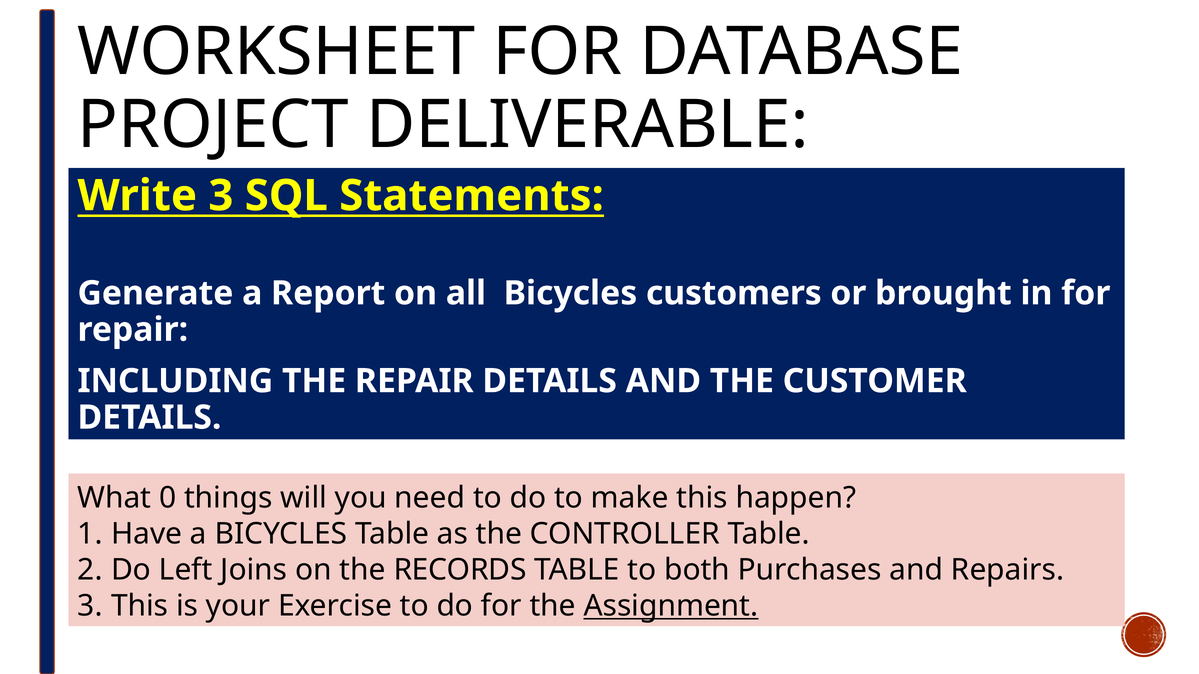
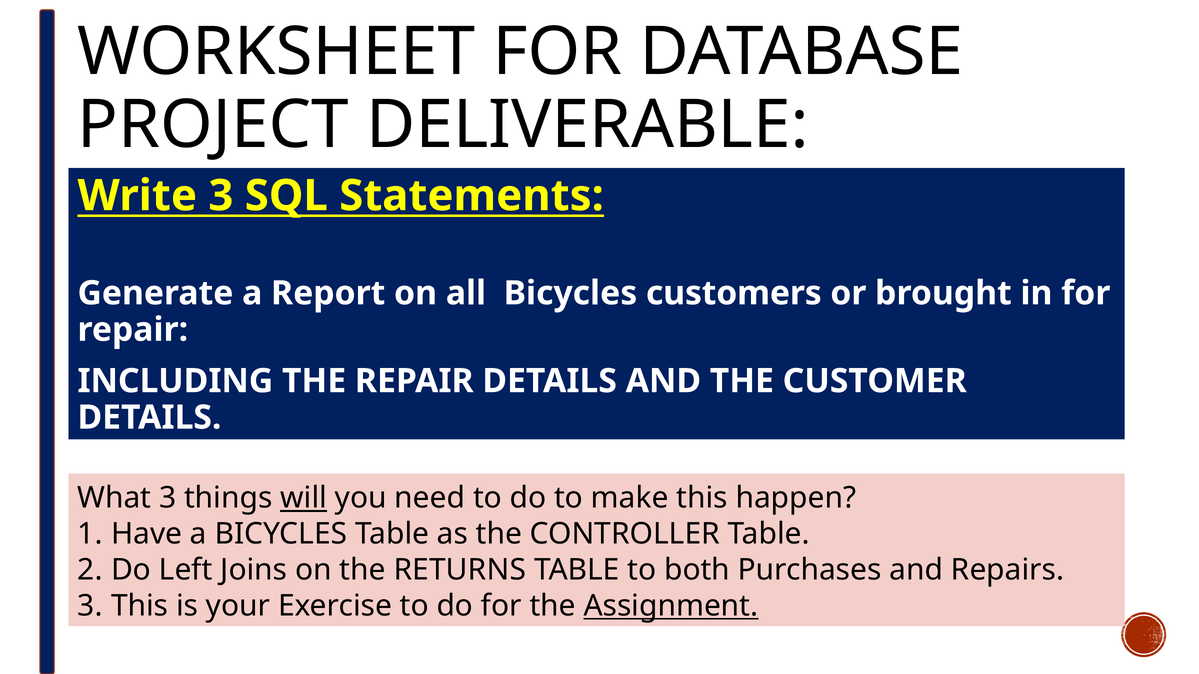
What 0: 0 -> 3
will underline: none -> present
RECORDS: RECORDS -> RETURNS
